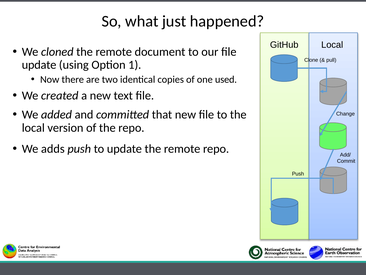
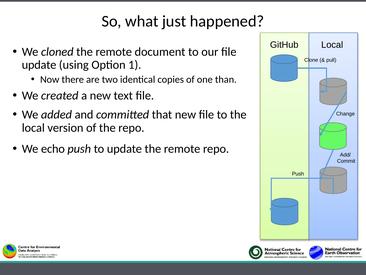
used: used -> than
adds: adds -> echo
